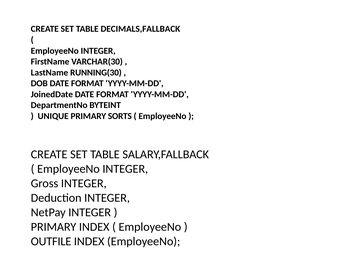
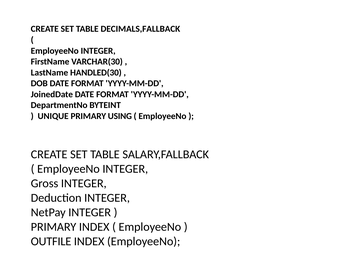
RUNNING(30: RUNNING(30 -> HANDLED(30
SORTS: SORTS -> USING
